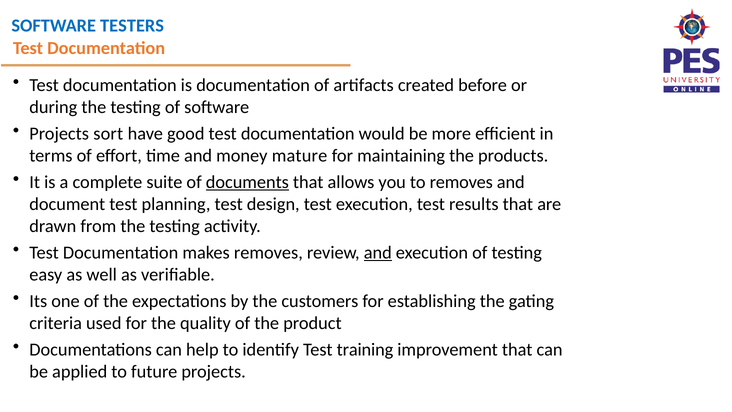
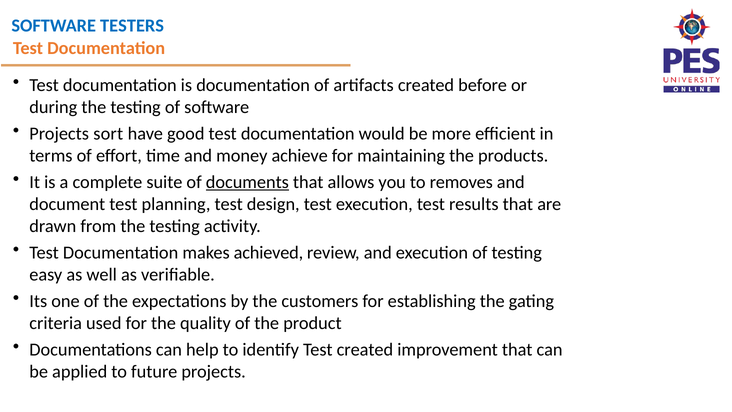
mature: mature -> achieve
makes removes: removes -> achieved
and at (378, 252) underline: present -> none
Test training: training -> created
